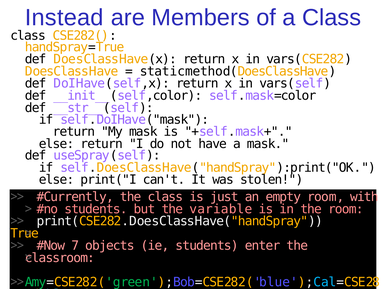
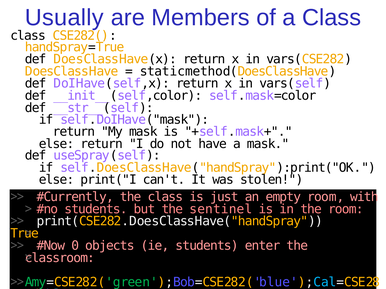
Instead: Instead -> Usually
variable: variable -> sentinel
7: 7 -> 0
